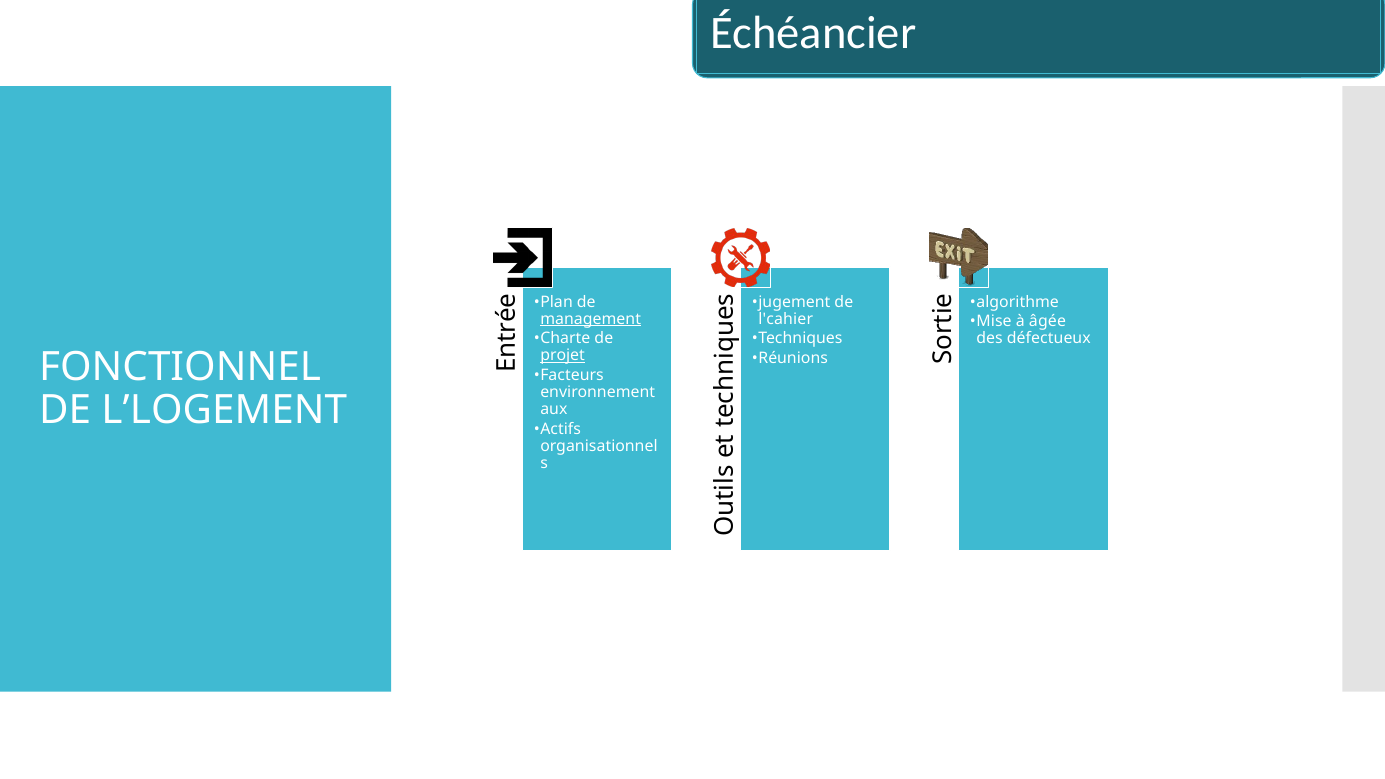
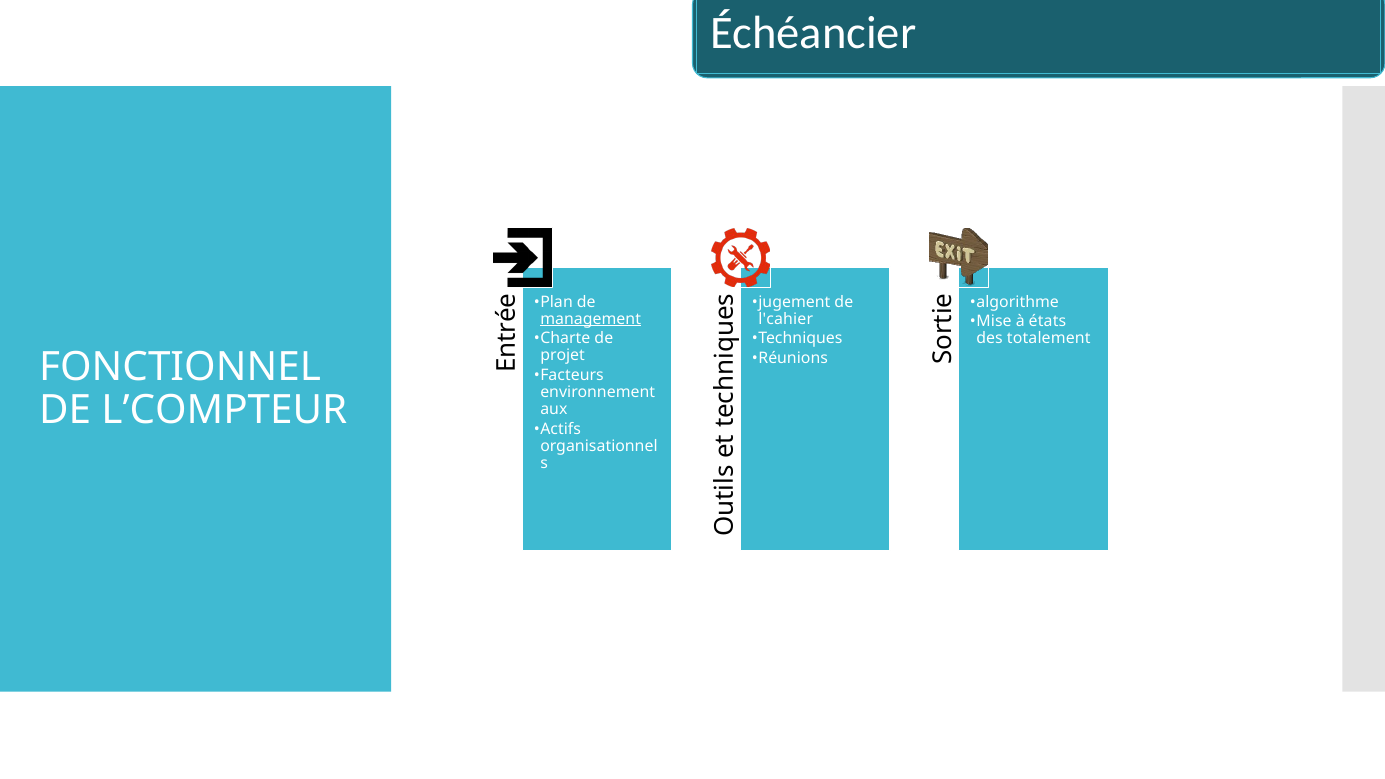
âgée: âgée -> états
défectueux: défectueux -> totalement
projet underline: present -> none
L’LOGEMENT: L’LOGEMENT -> L’COMPTEUR
